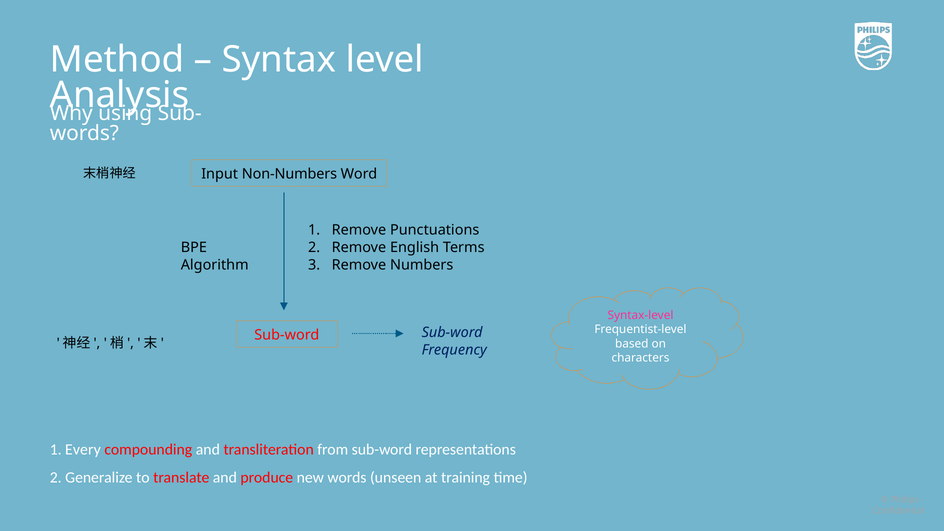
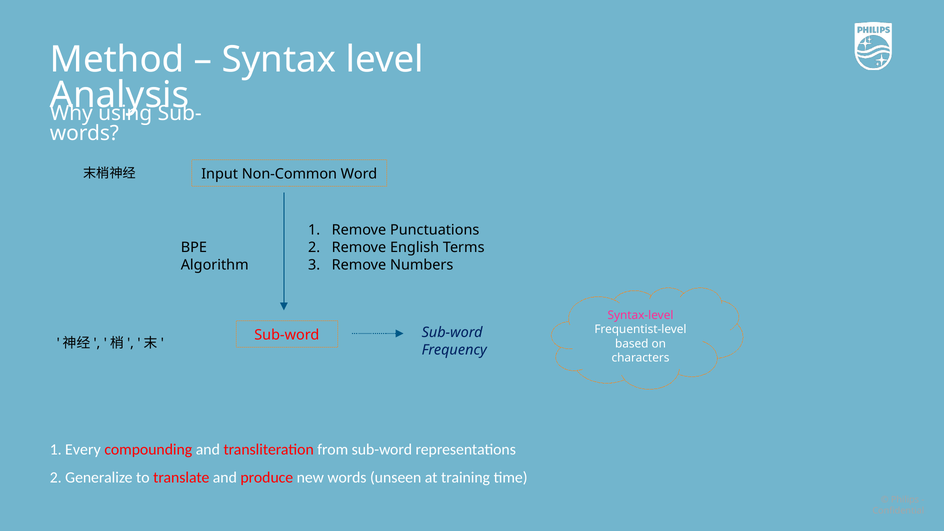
Non-Numbers: Non-Numbers -> Non-Common
